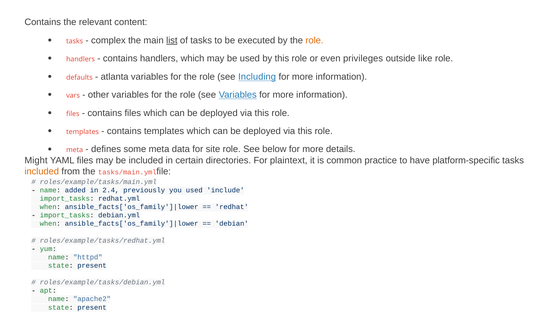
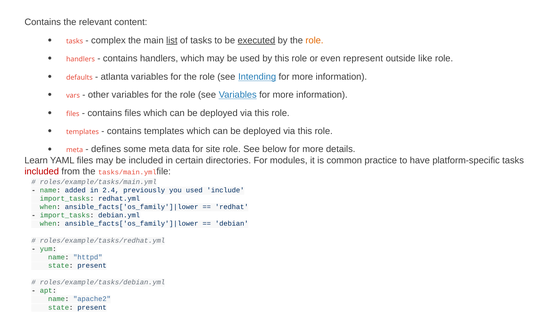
executed underline: none -> present
privileges: privileges -> represent
Including: Including -> Intending
Might: Might -> Learn
plaintext: plaintext -> modules
included at (42, 171) colour: orange -> red
